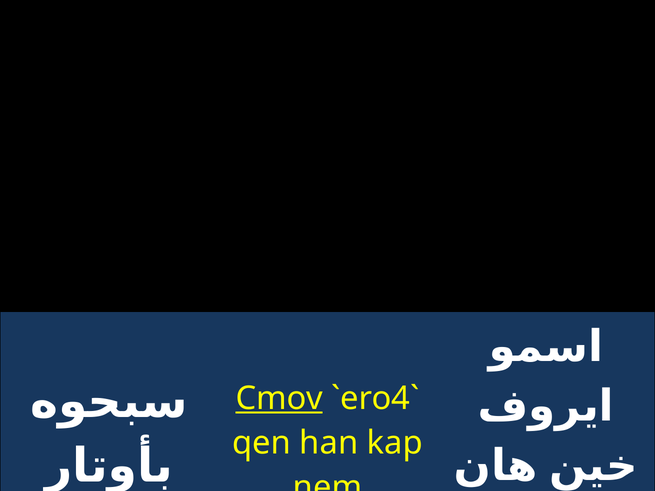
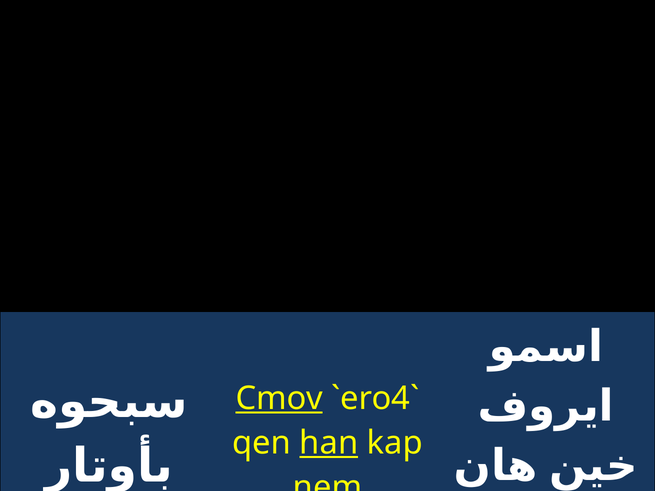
han underline: none -> present
